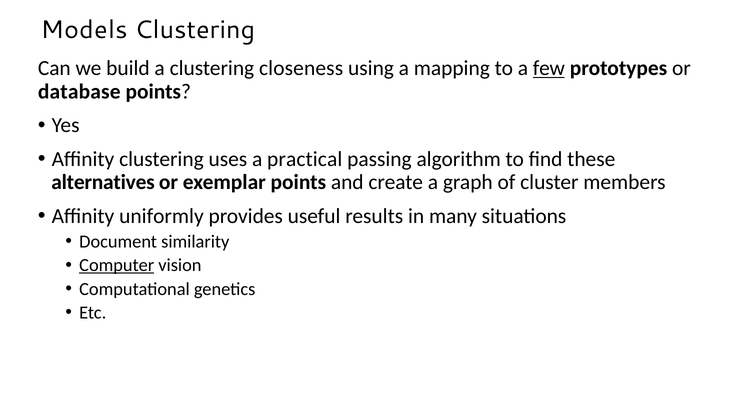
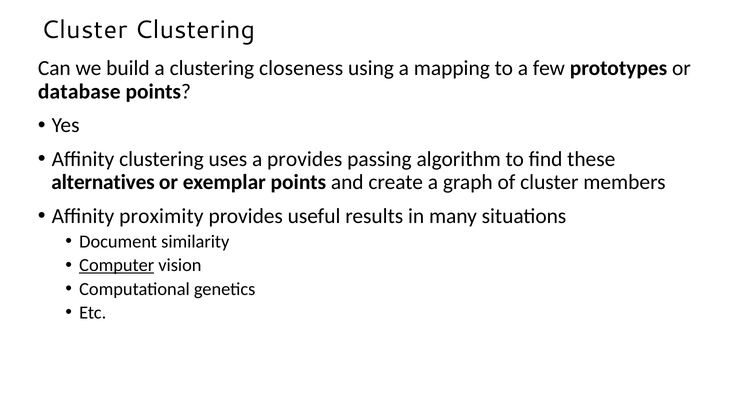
Models at (84, 30): Models -> Cluster
few underline: present -> none
a practical: practical -> provides
uniformly: uniformly -> proximity
